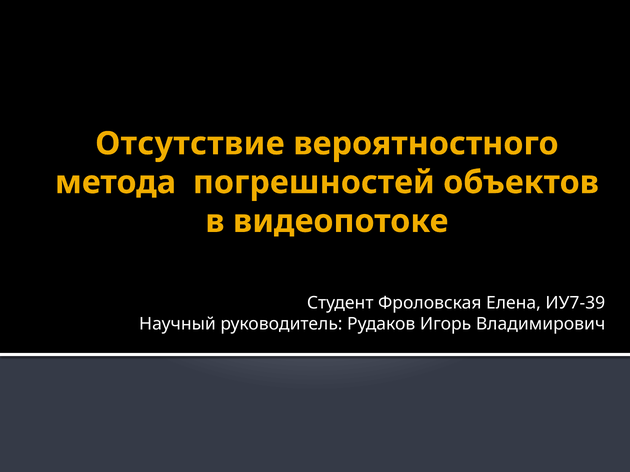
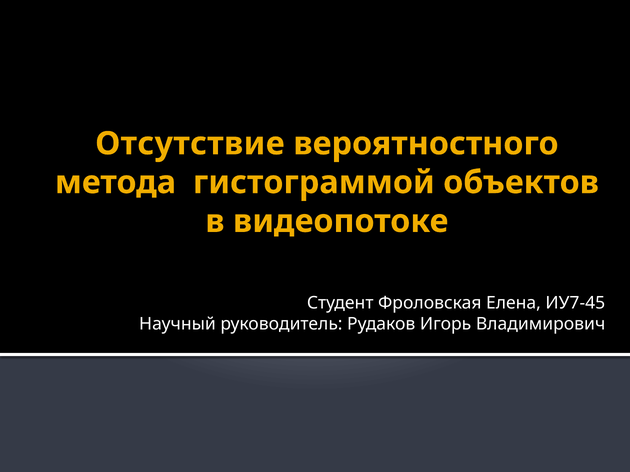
погрешностей: погрешностей -> гистограммой
ИУ7-39: ИУ7-39 -> ИУ7-45
